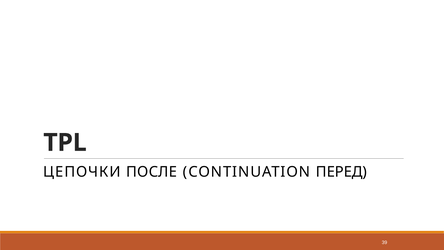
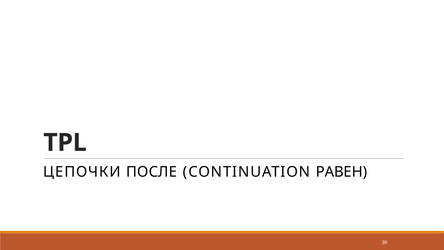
ПЕРЕД: ПЕРЕД -> РАВЕН
